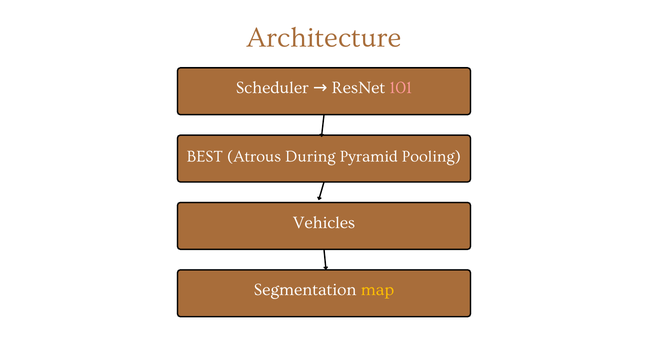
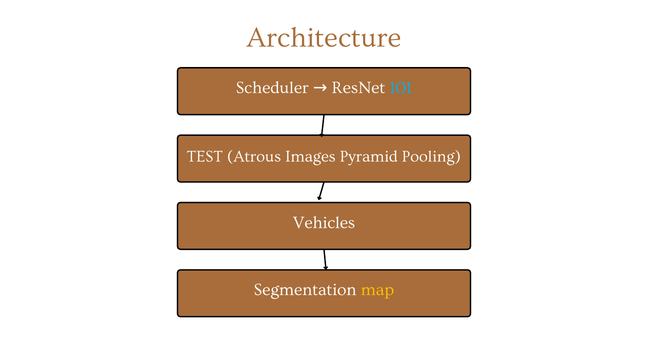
101 colour: pink -> light blue
BEST: BEST -> TEST
During: During -> Images
